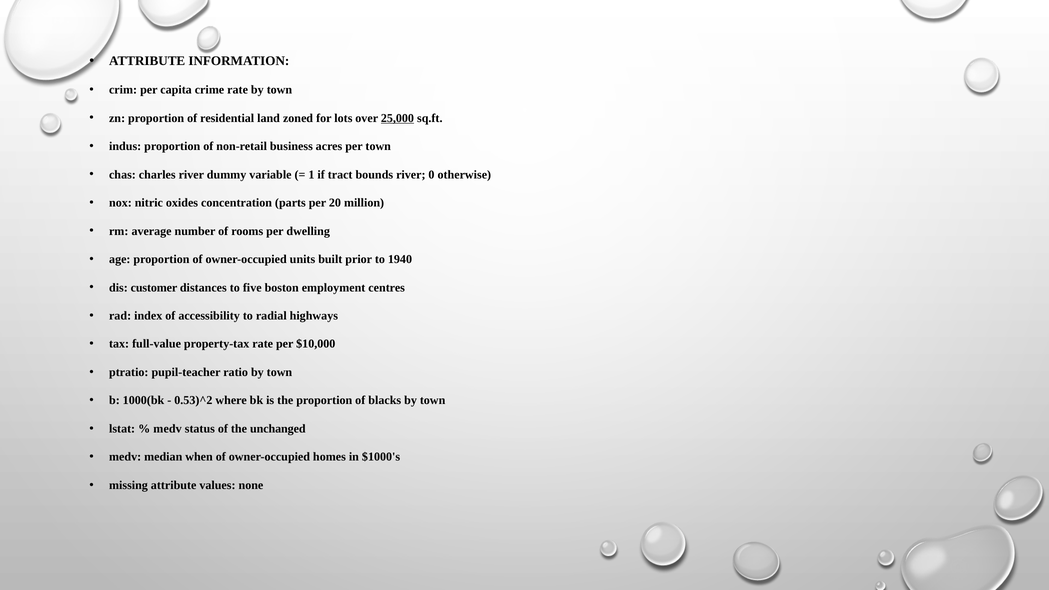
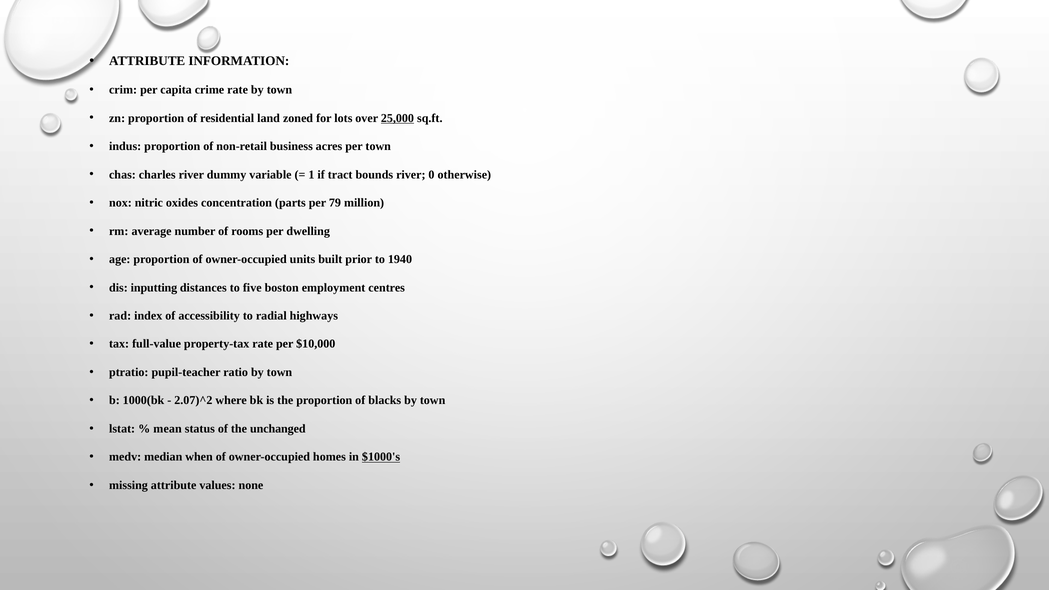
20: 20 -> 79
customer: customer -> inputting
0.53)^2: 0.53)^2 -> 2.07)^2
medv at (168, 429): medv -> mean
$1000's underline: none -> present
